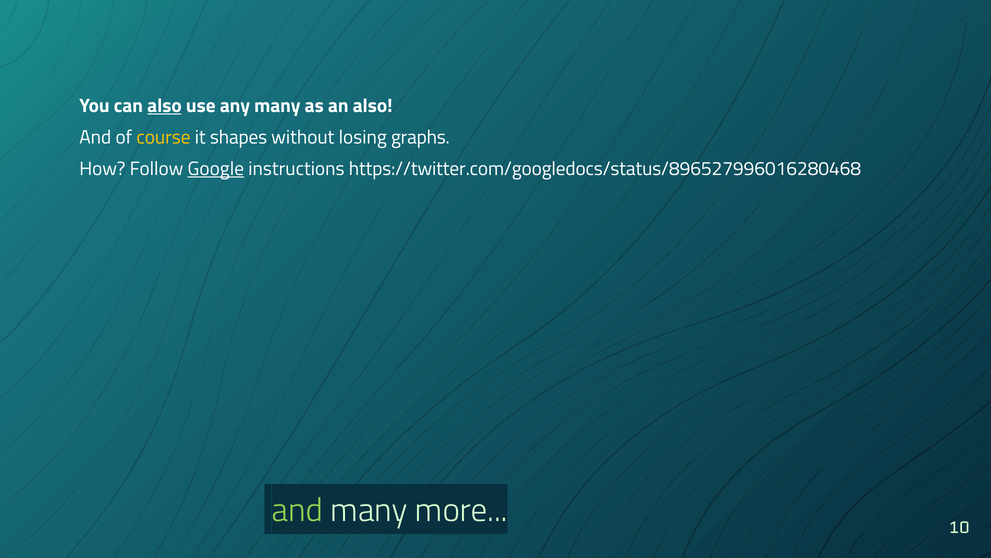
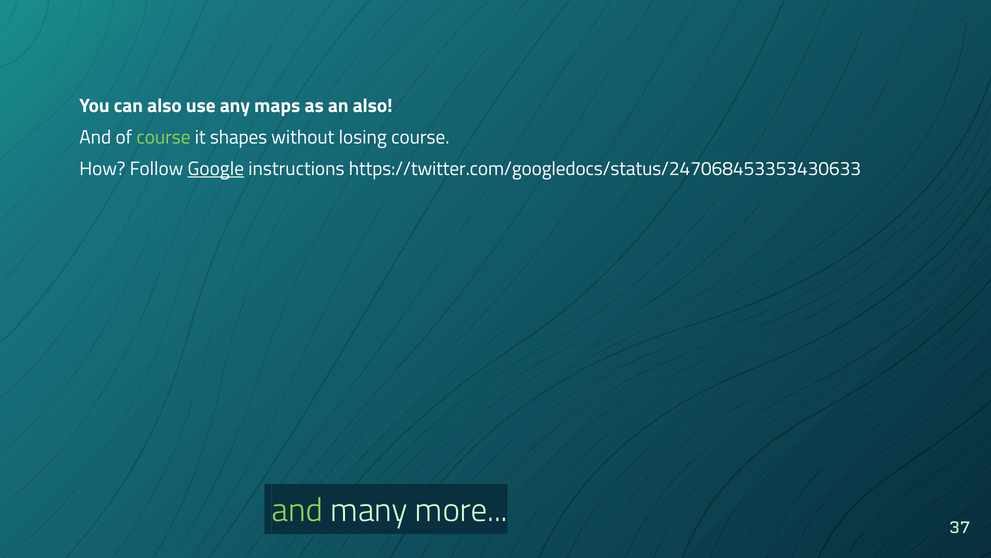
also at (164, 106) underline: present -> none
any many: many -> maps
course at (163, 137) colour: yellow -> light green
losing graphs: graphs -> course
https://twitter.com/googledocs/status/896527996016280468: https://twitter.com/googledocs/status/896527996016280468 -> https://twitter.com/googledocs/status/247068453353430633
10: 10 -> 37
